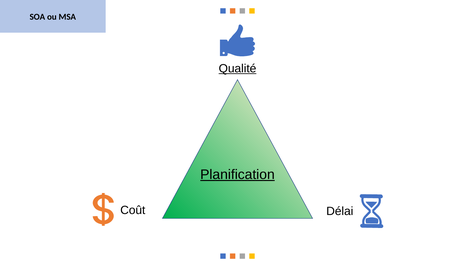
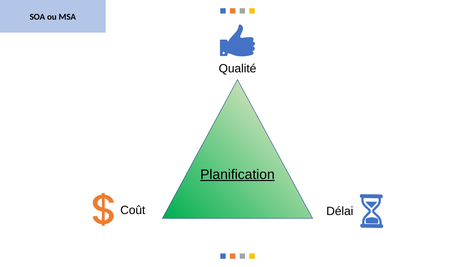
Qualité underline: present -> none
